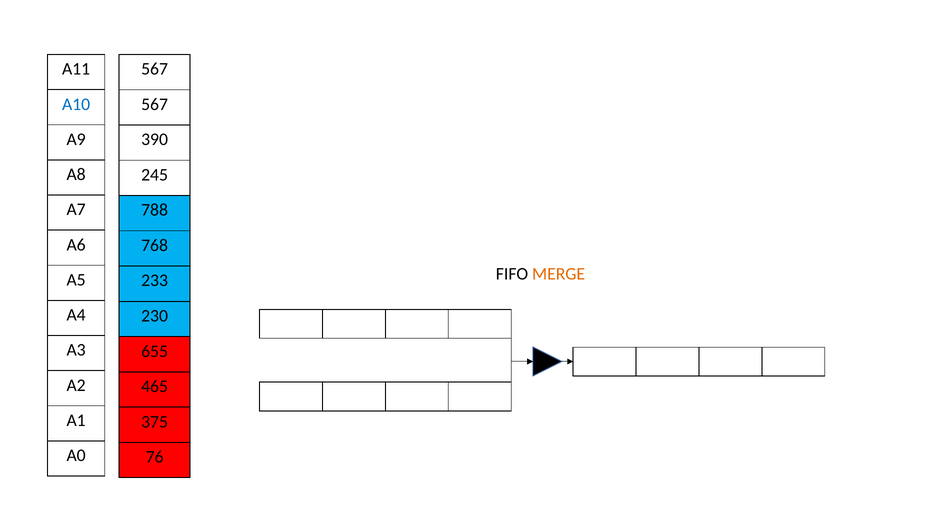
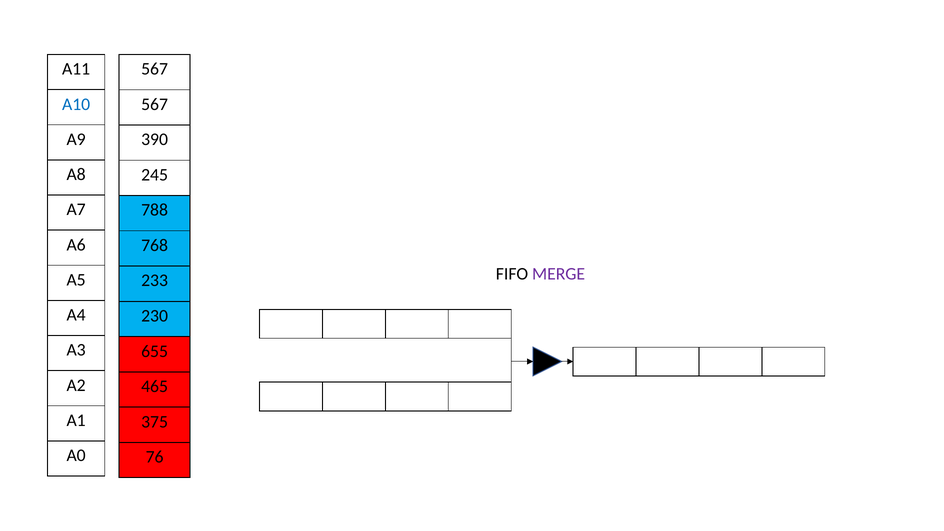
MERGE colour: orange -> purple
